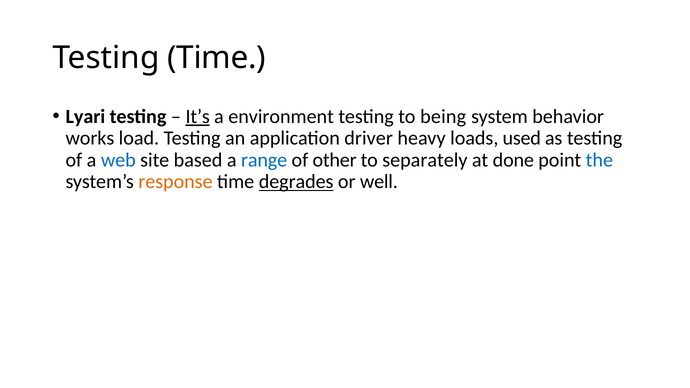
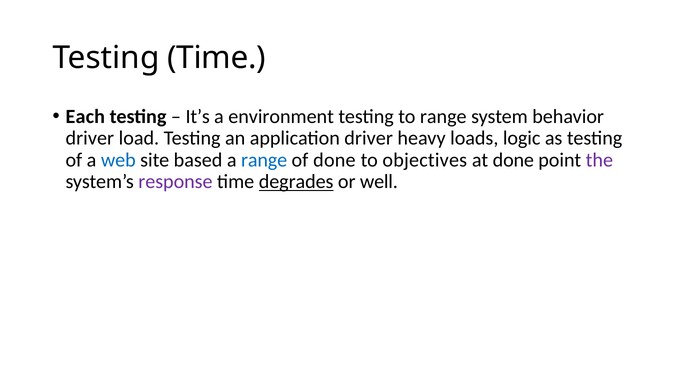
Lyari: Lyari -> Each
It’s underline: present -> none
to being: being -> range
works at (90, 138): works -> driver
used: used -> logic
of other: other -> done
separately: separately -> objectives
the colour: blue -> purple
response colour: orange -> purple
